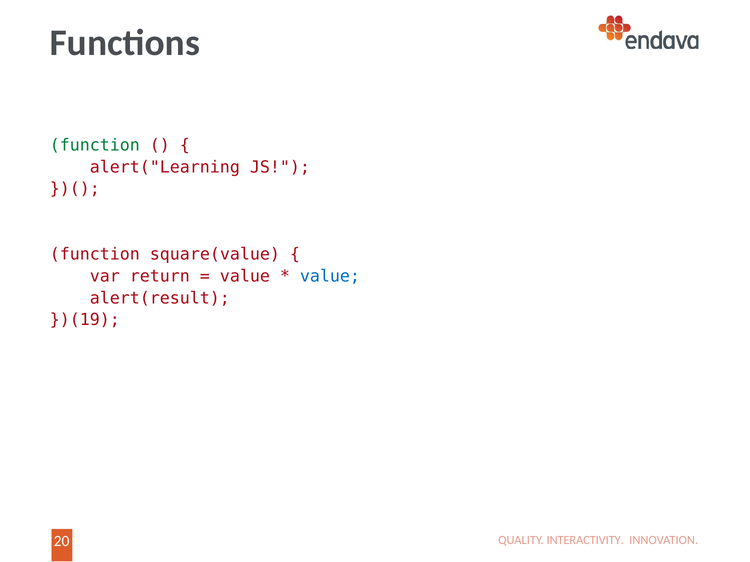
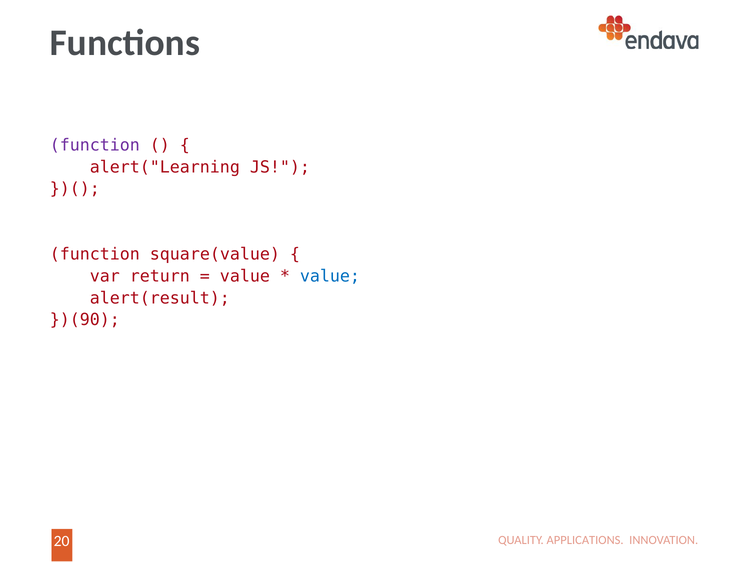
function at (95, 145) colour: green -> purple
})(19: })(19 -> })(90
INTERACTIVITY: INTERACTIVITY -> APPLICATIONS
